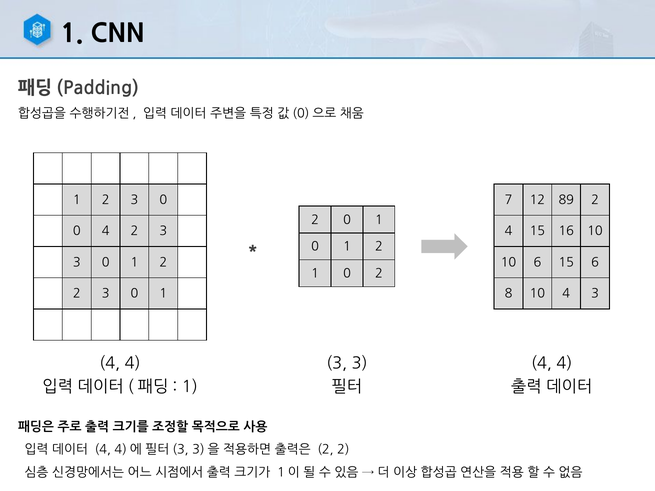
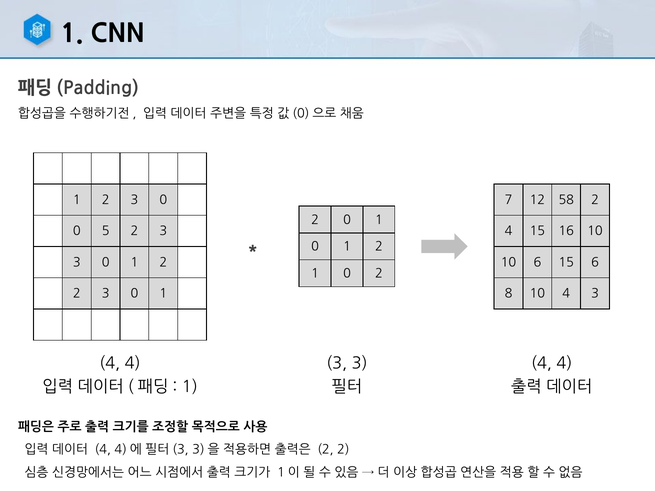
89: 89 -> 58
0 4: 4 -> 5
